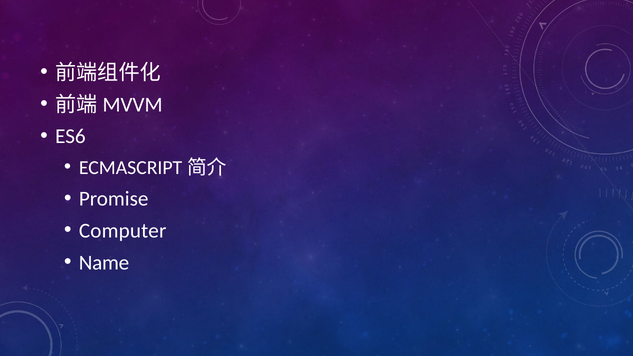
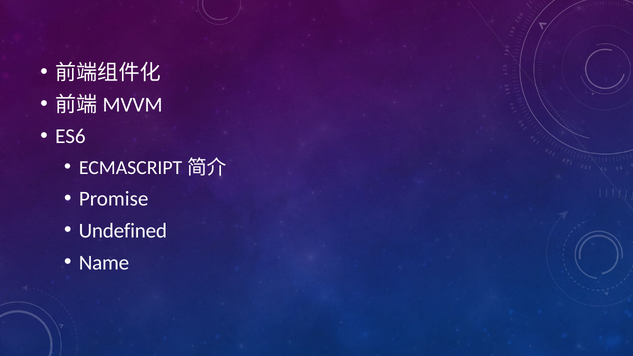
Computer: Computer -> Undefined
